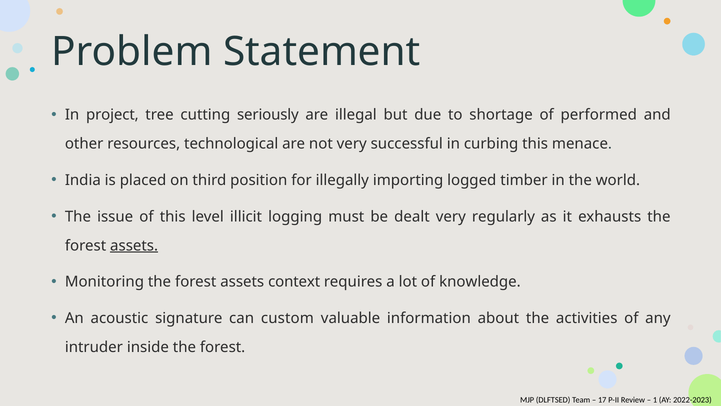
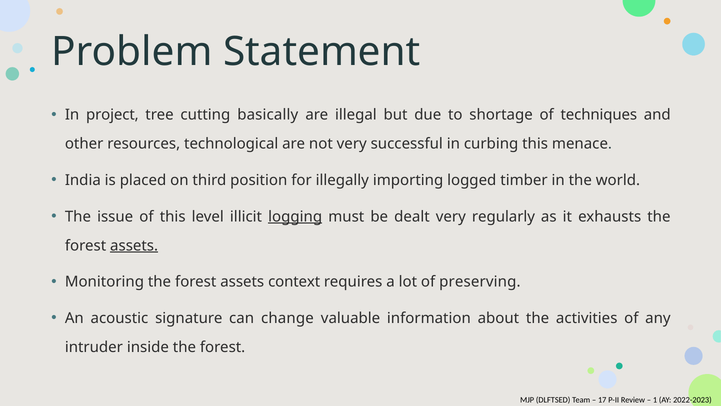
seriously: seriously -> basically
performed: performed -> techniques
logging underline: none -> present
knowledge: knowledge -> preserving
custom: custom -> change
